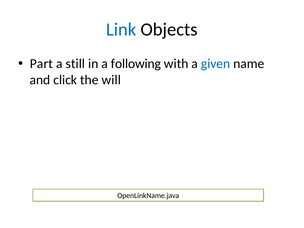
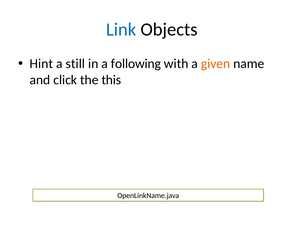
Part: Part -> Hint
given colour: blue -> orange
will: will -> this
